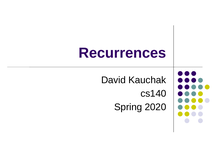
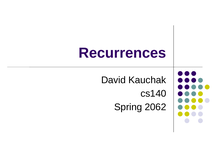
2020: 2020 -> 2062
